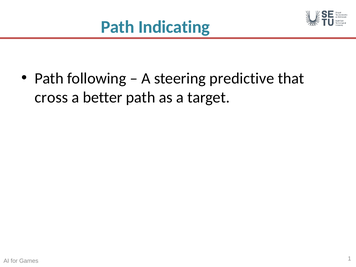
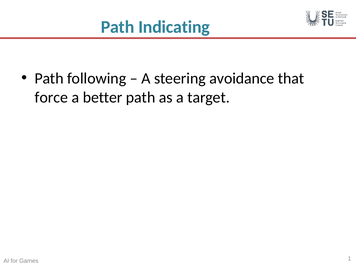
predictive: predictive -> avoidance
cross: cross -> force
